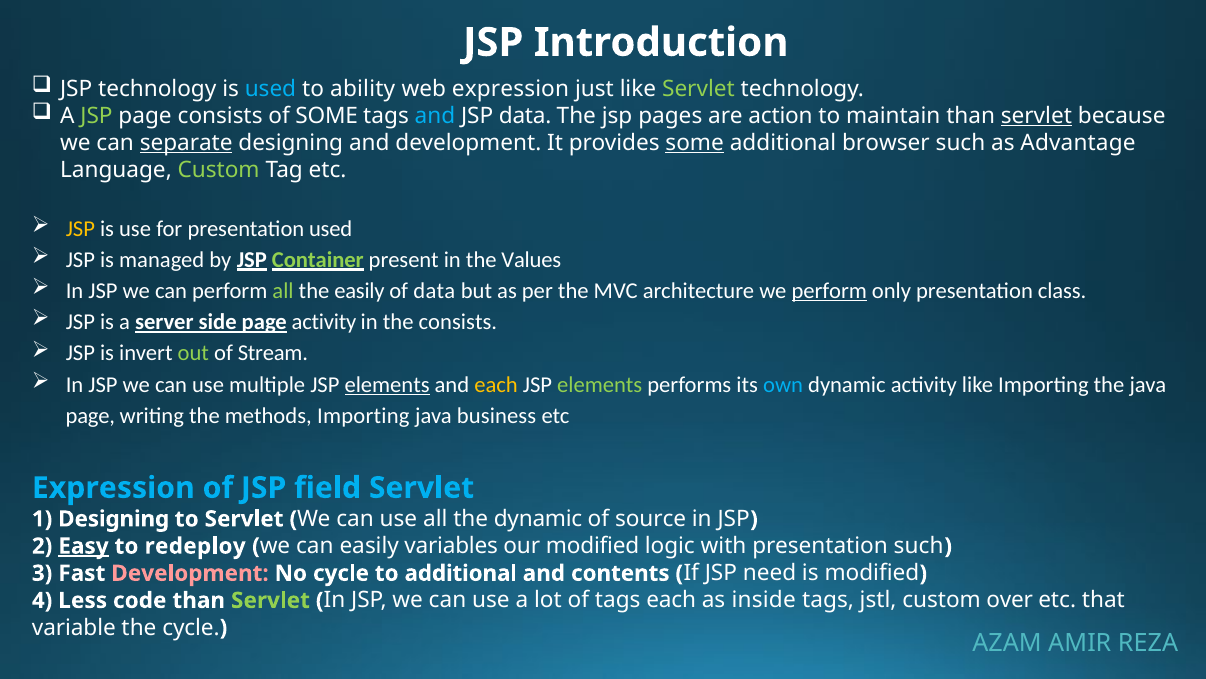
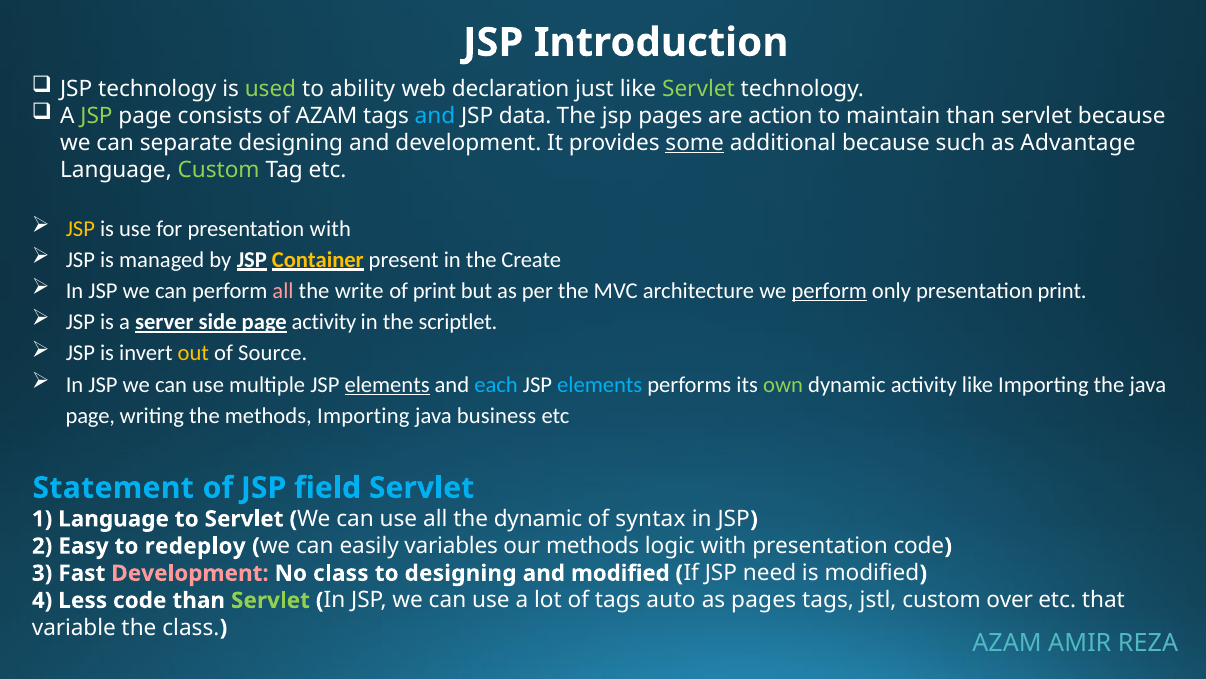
used at (270, 89) colour: light blue -> light green
web expression: expression -> declaration
of SOME: SOME -> AZAM
servlet at (1036, 116) underline: present -> none
separate underline: present -> none
additional browser: browser -> because
presentation used: used -> with
Container colour: light green -> yellow
Values: Values -> Create
all at (283, 291) colour: light green -> pink
the easily: easily -> write
of data: data -> print
presentation class: class -> print
the consists: consists -> scriptlet
out colour: light green -> yellow
Stream: Stream -> Source
each at (496, 384) colour: yellow -> light blue
elements at (600, 384) colour: light green -> light blue
own colour: light blue -> light green
Expression at (113, 487): Expression -> Statement
1 Designing: Designing -> Language
source: source -> syntax
Easy underline: present -> none
our modified: modified -> methods
presentation such: such -> code
No cycle: cycle -> class
to additional: additional -> designing
and contents: contents -> modified
tags each: each -> auto
as inside: inside -> pages
the cycle: cycle -> class
